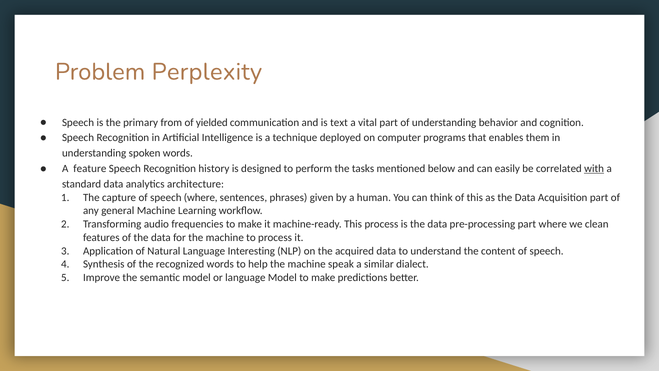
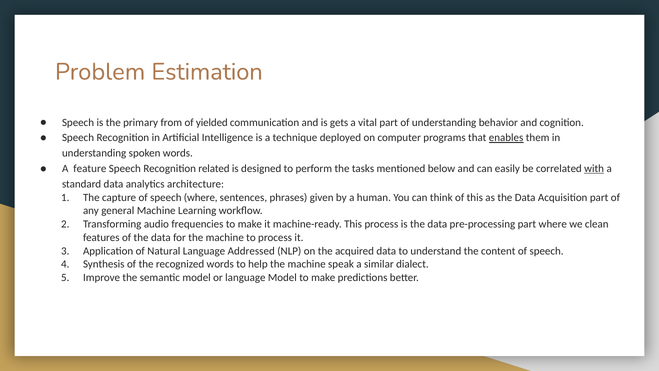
Perplexity: Perplexity -> Estimation
text: text -> gets
enables underline: none -> present
history: history -> related
Interesting: Interesting -> Addressed
